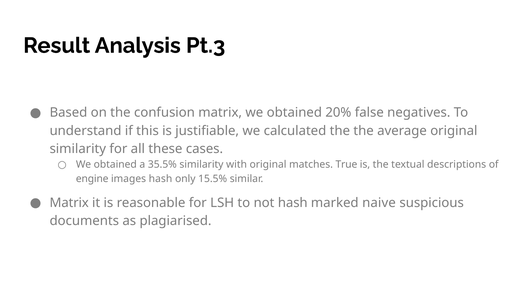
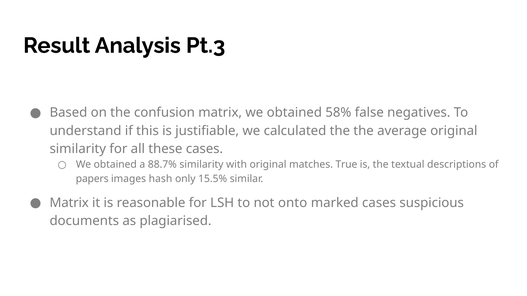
20%: 20% -> 58%
35.5%: 35.5% -> 88.7%
engine: engine -> papers
not hash: hash -> onto
marked naive: naive -> cases
